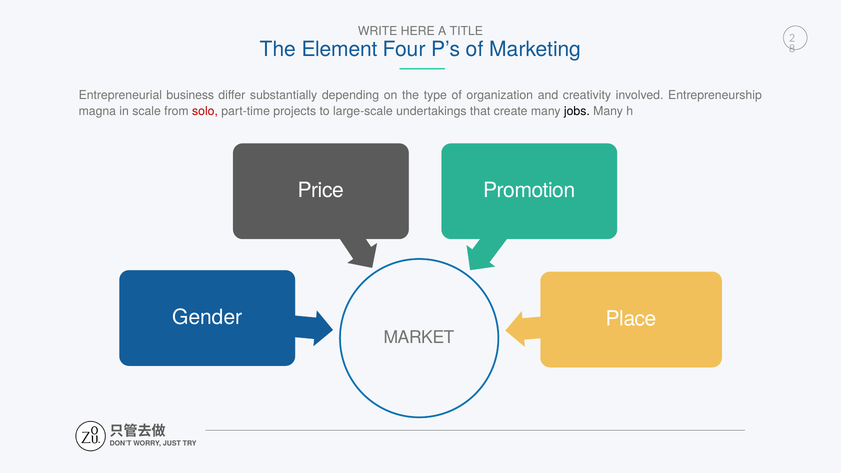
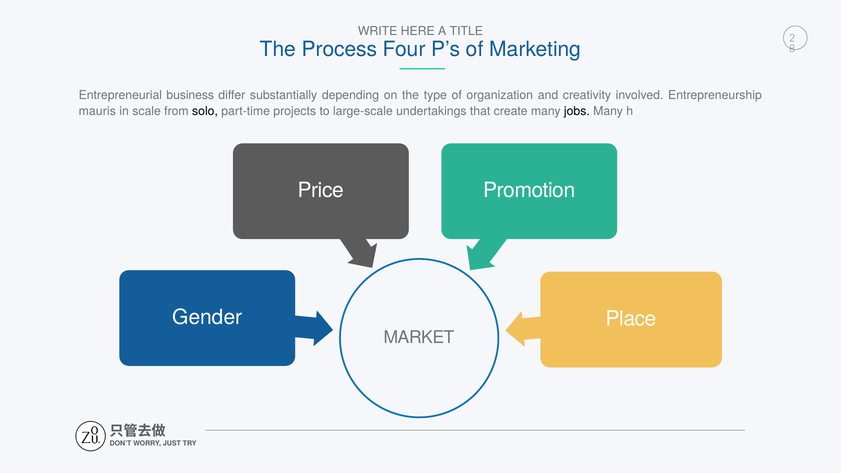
Element: Element -> Process
magna: magna -> mauris
solo colour: red -> black
